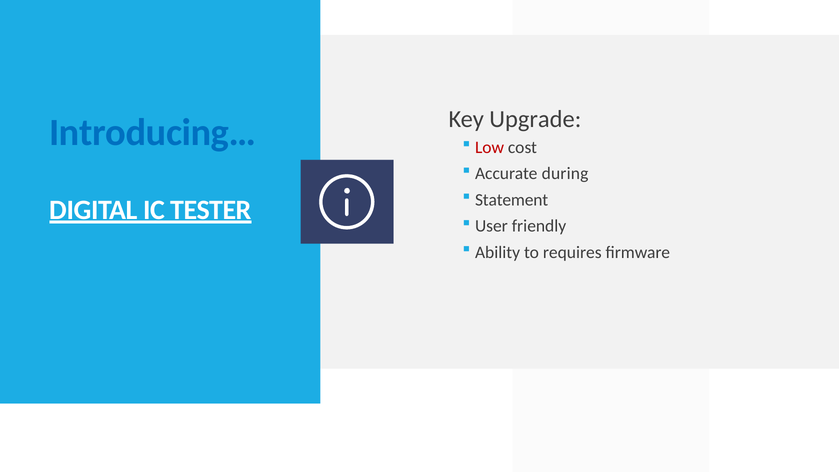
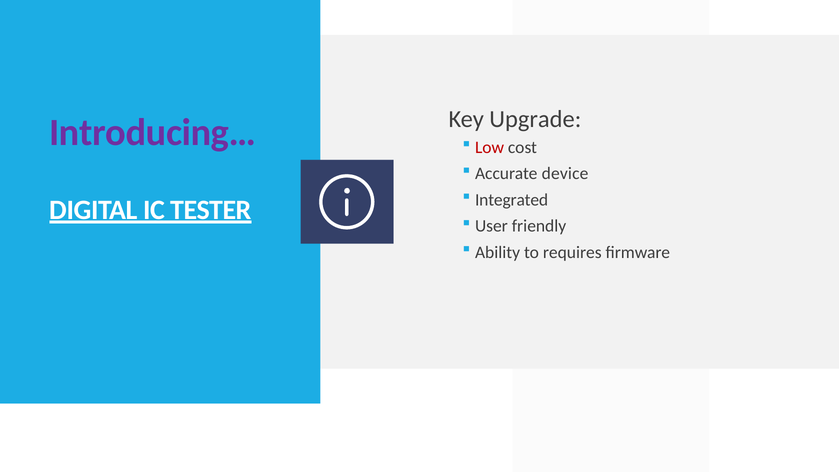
Introducing… colour: blue -> purple
during: during -> device
Statement: Statement -> Integrated
